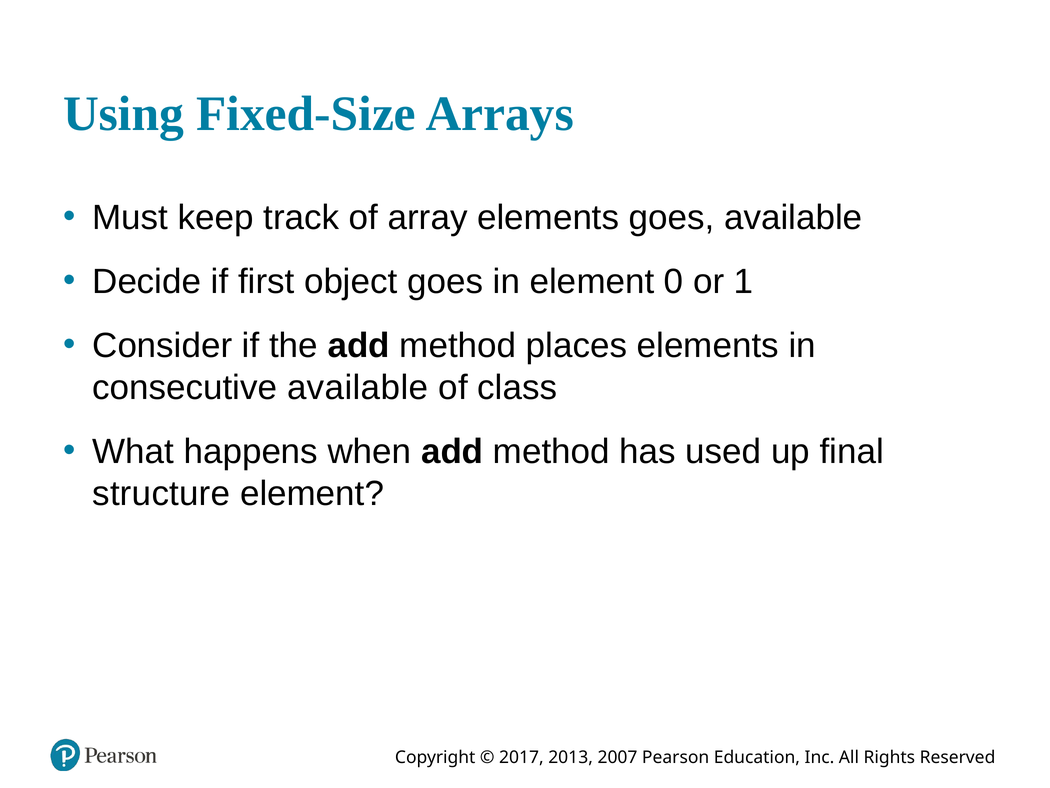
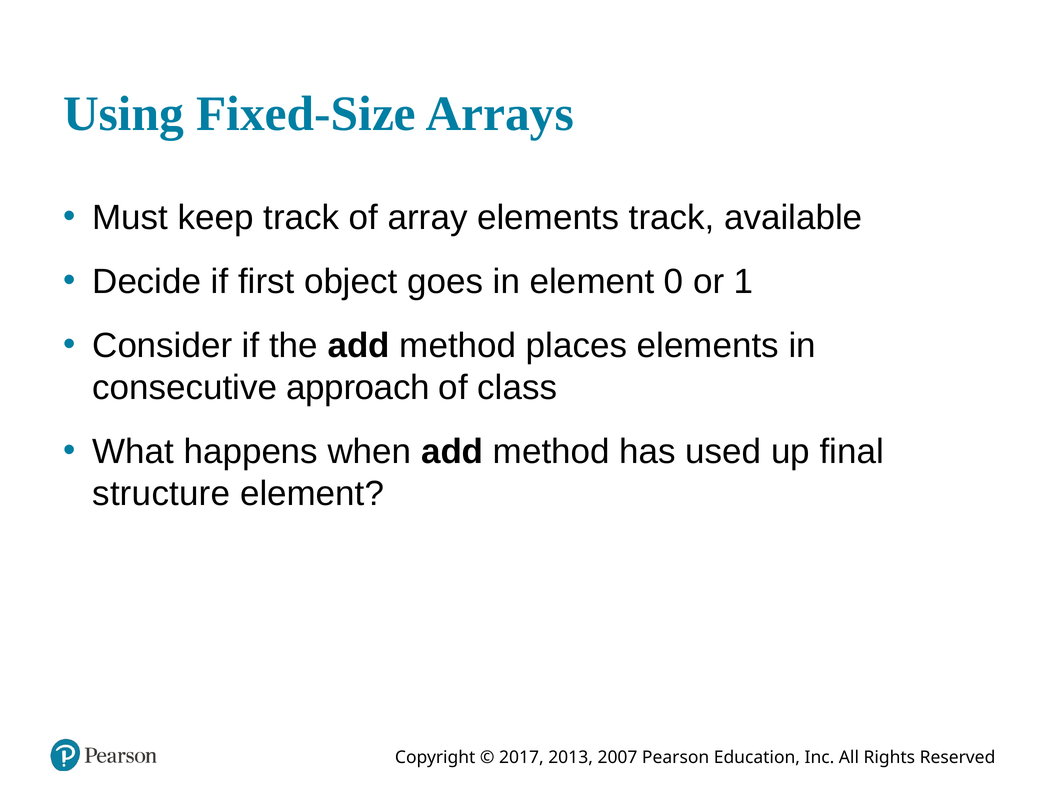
elements goes: goes -> track
consecutive available: available -> approach
